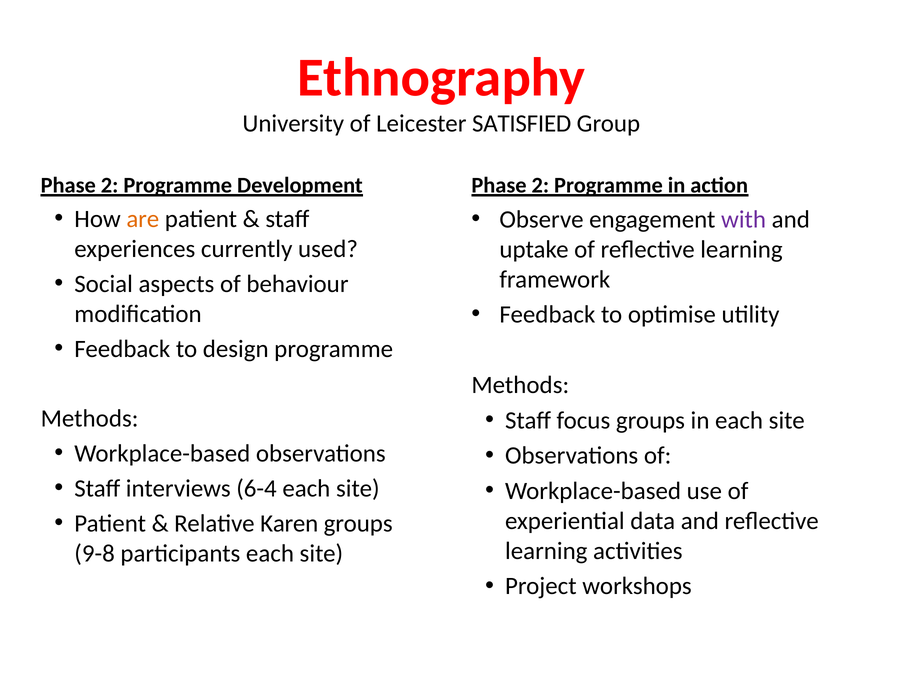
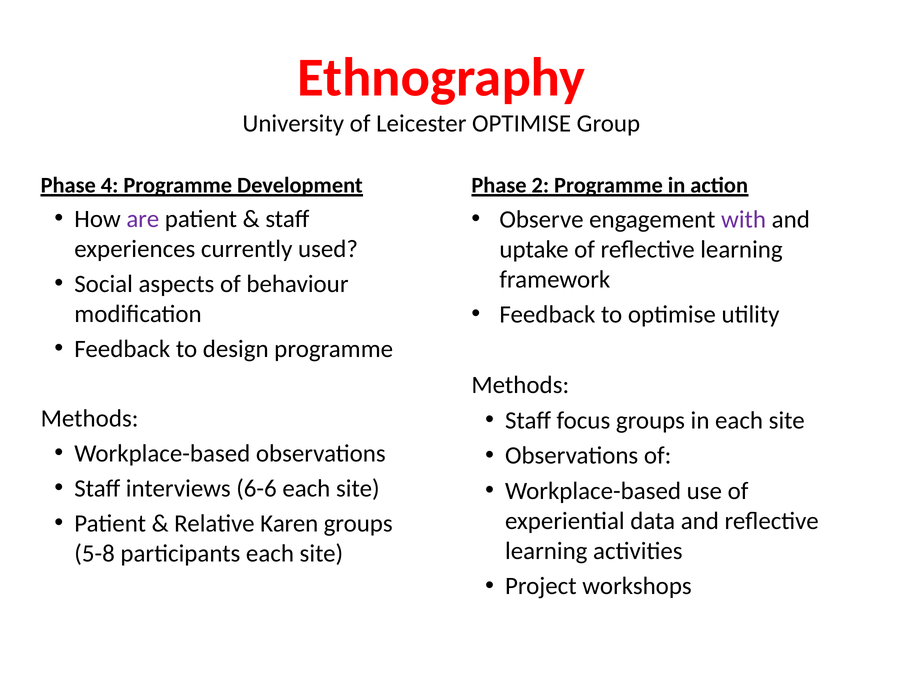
Leicester SATISFIED: SATISFIED -> OPTIMISE
2 at (110, 186): 2 -> 4
are colour: orange -> purple
6-4: 6-4 -> 6-6
9-8: 9-8 -> 5-8
